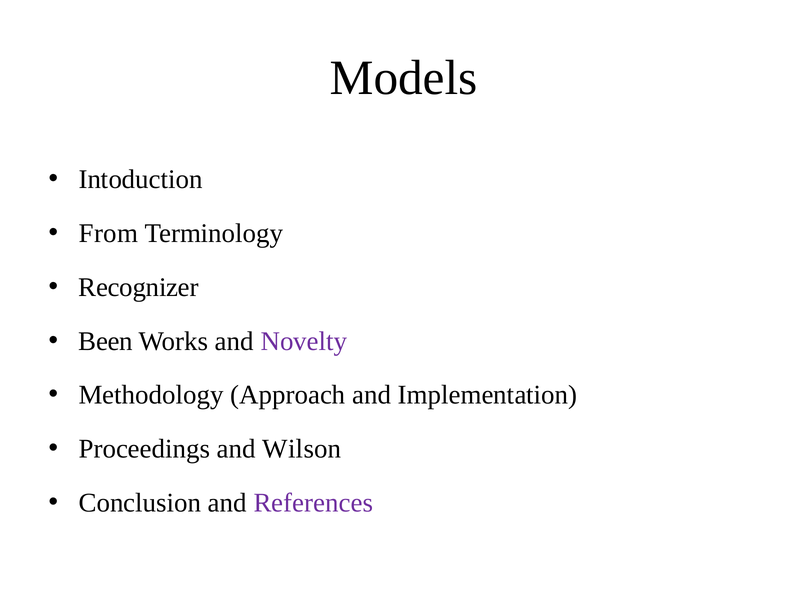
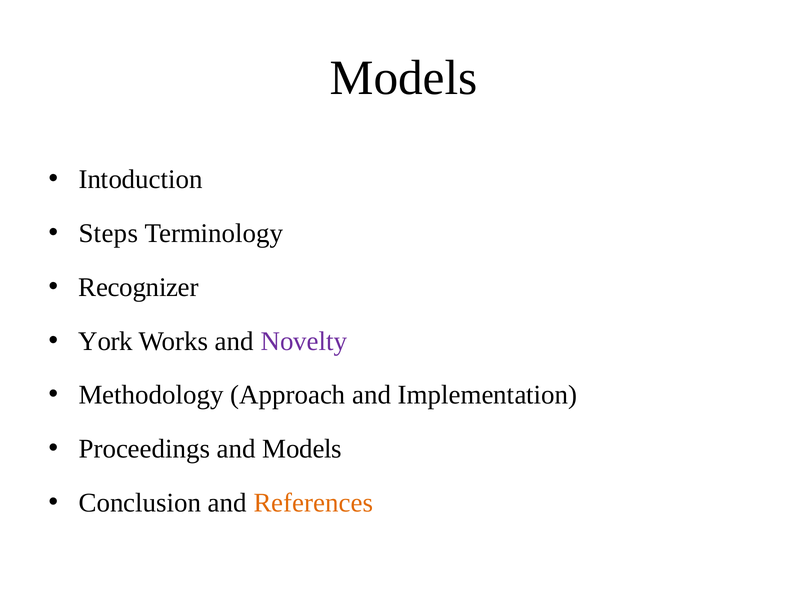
From: From -> Steps
Been: Been -> York
and Wilson: Wilson -> Models
References colour: purple -> orange
